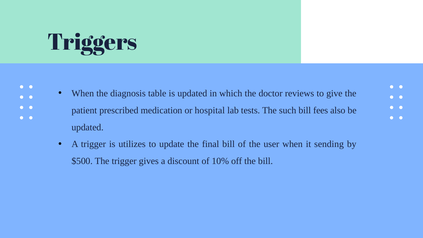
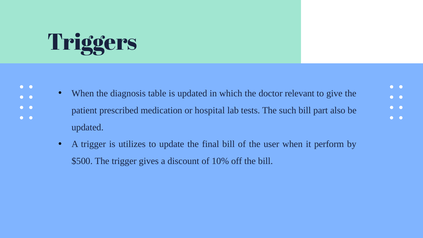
reviews: reviews -> relevant
fees: fees -> part
sending: sending -> perform
